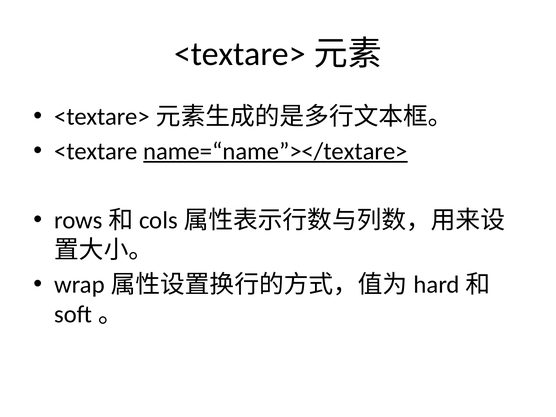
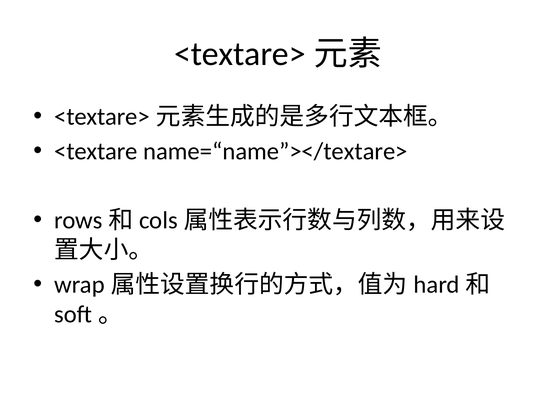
name=“name”></textare> underline: present -> none
